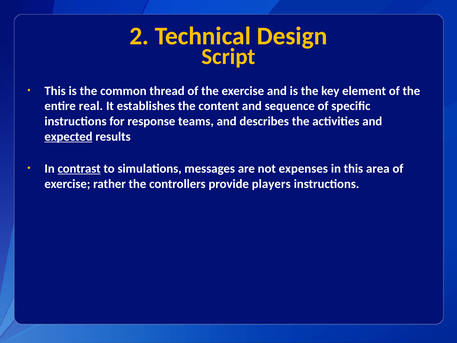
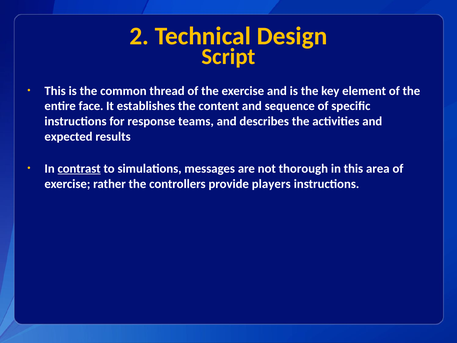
real: real -> face
expected underline: present -> none
expenses: expenses -> thorough
